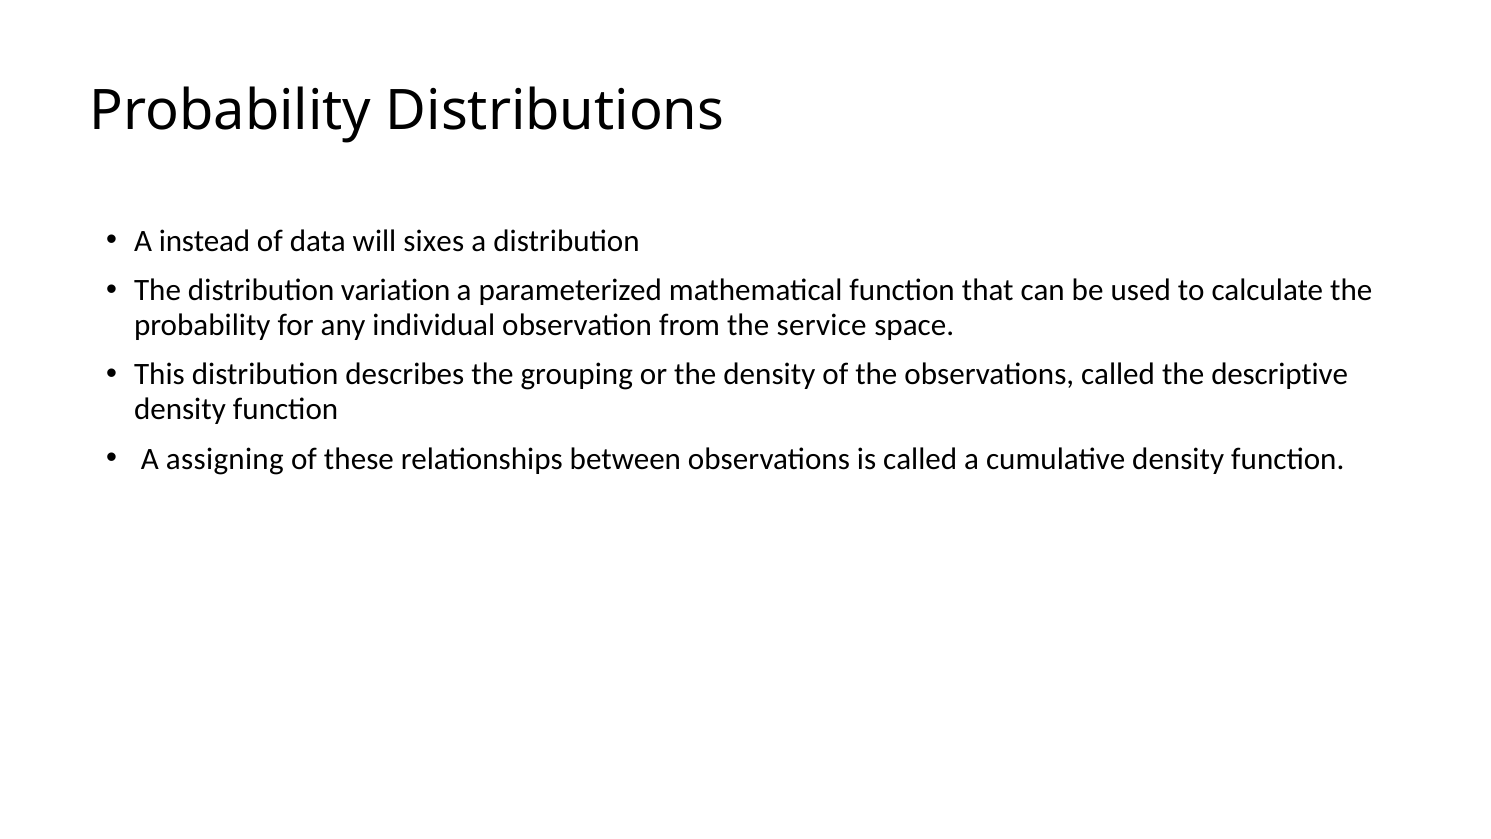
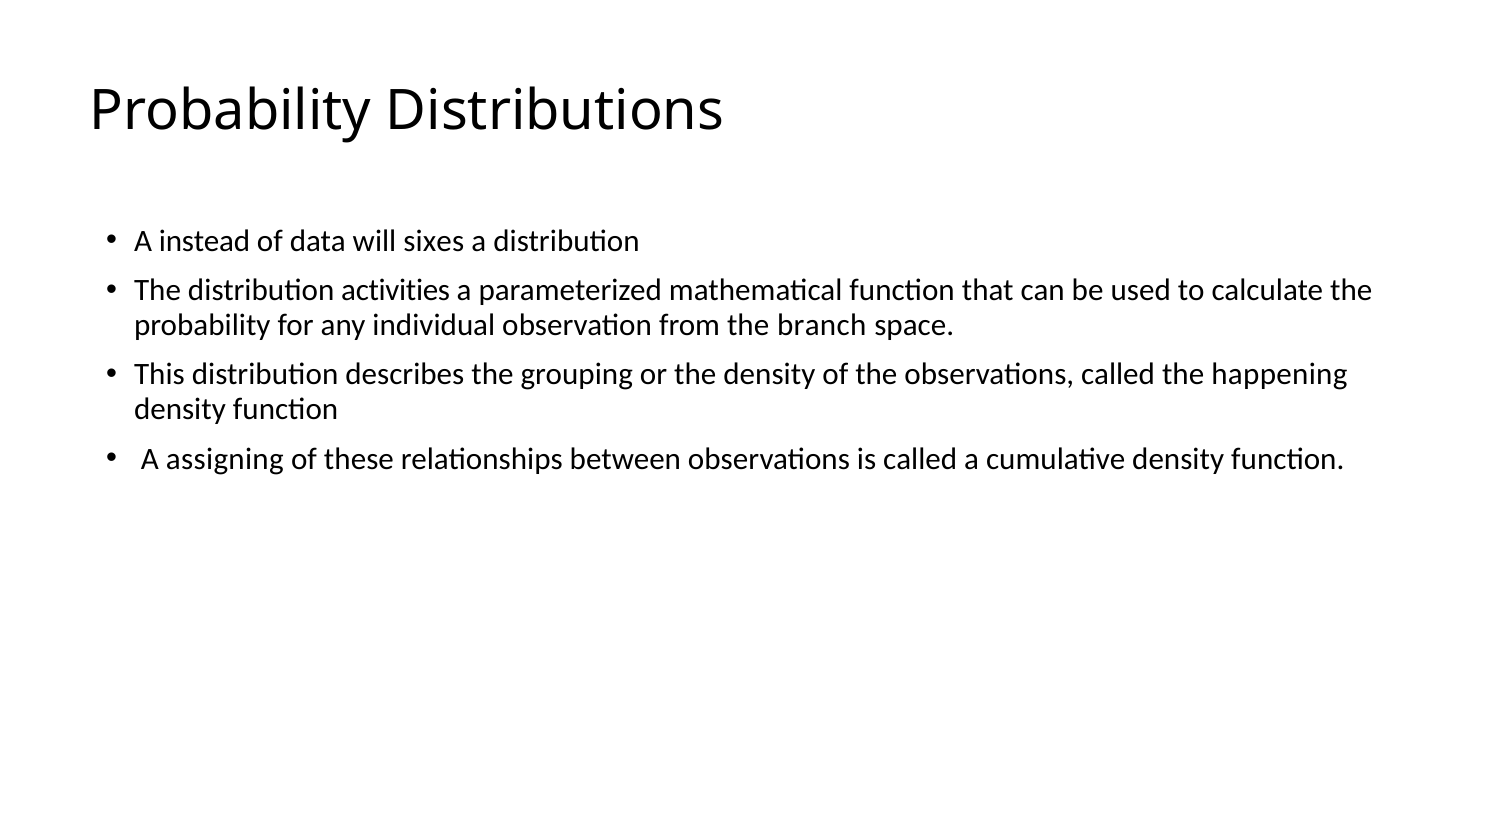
variation: variation -> activities
service: service -> branch
descriptive: descriptive -> happening
